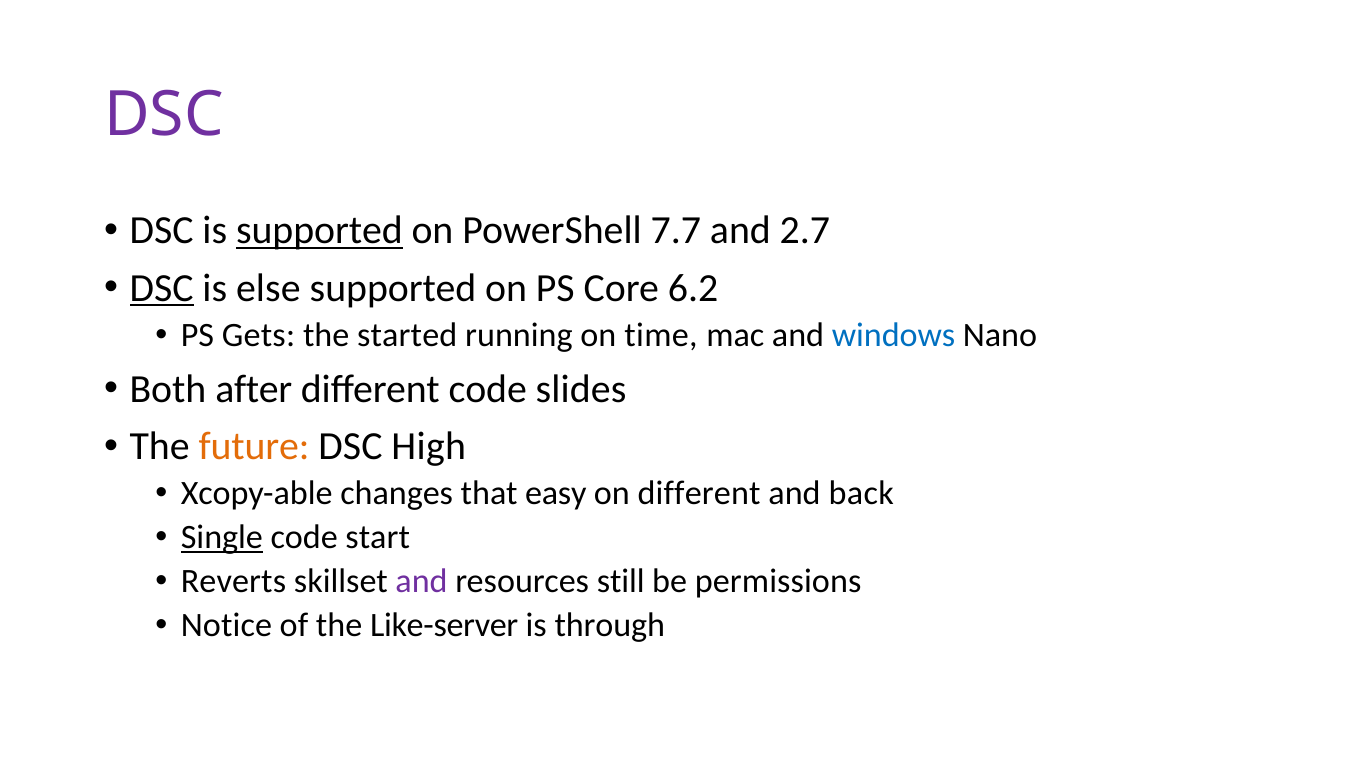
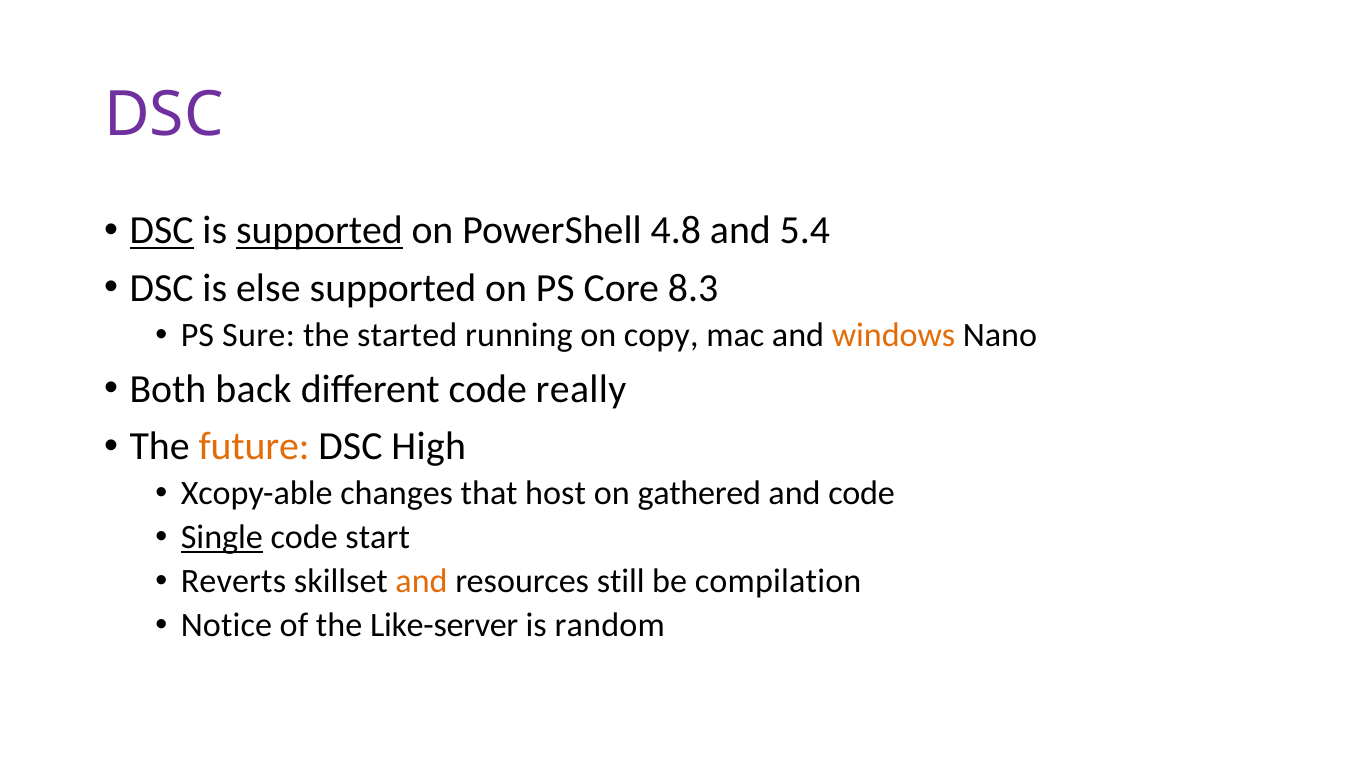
DSC at (162, 231) underline: none -> present
7.7: 7.7 -> 4.8
2.7: 2.7 -> 5.4
DSC at (162, 288) underline: present -> none
6.2: 6.2 -> 8.3
Gets: Gets -> Sure
time: time -> copy
windows colour: blue -> orange
after: after -> back
slides: slides -> really
easy: easy -> host
on different: different -> gathered
and back: back -> code
and at (422, 581) colour: purple -> orange
permissions: permissions -> compilation
through: through -> random
